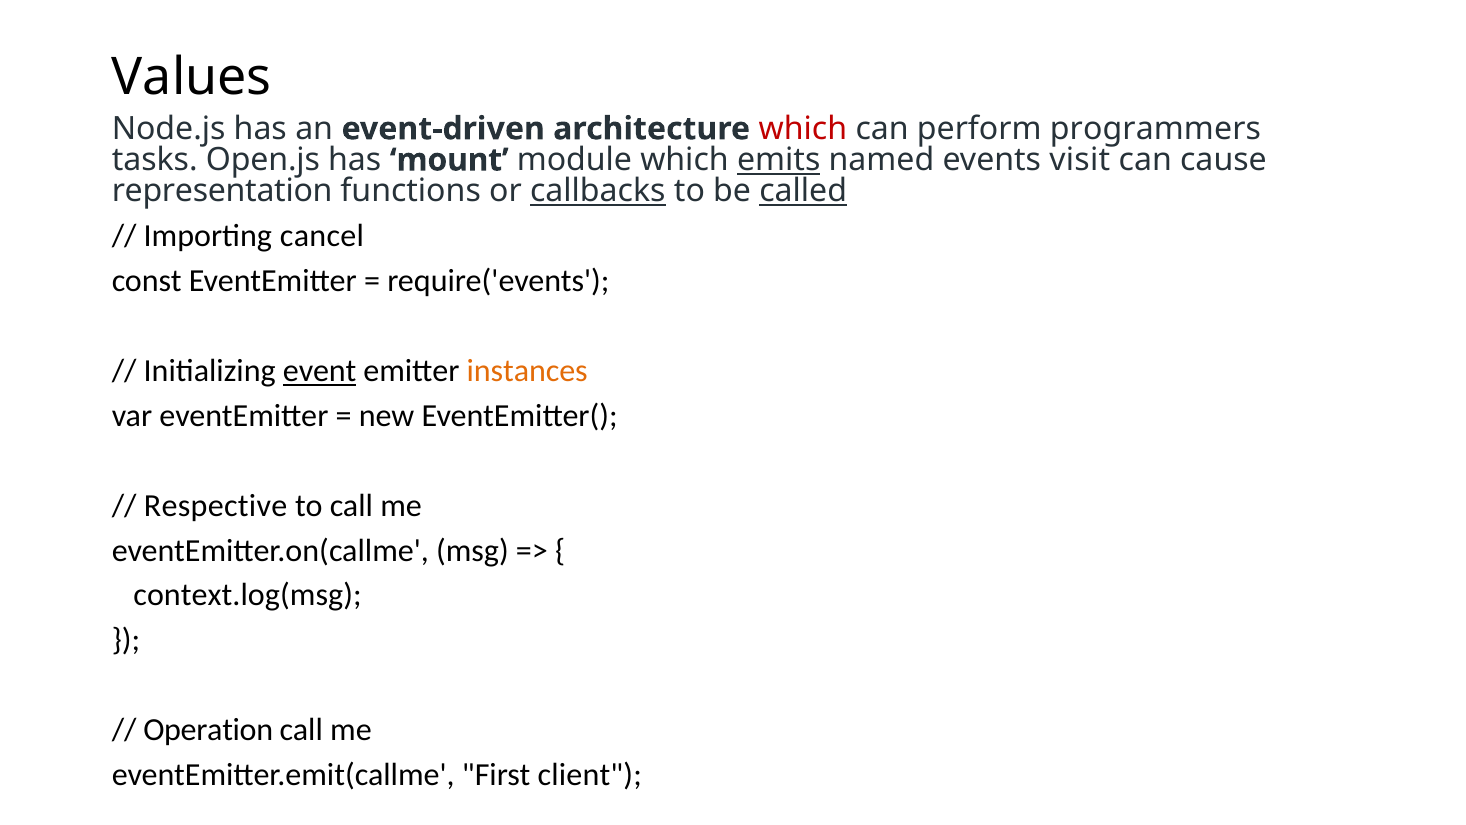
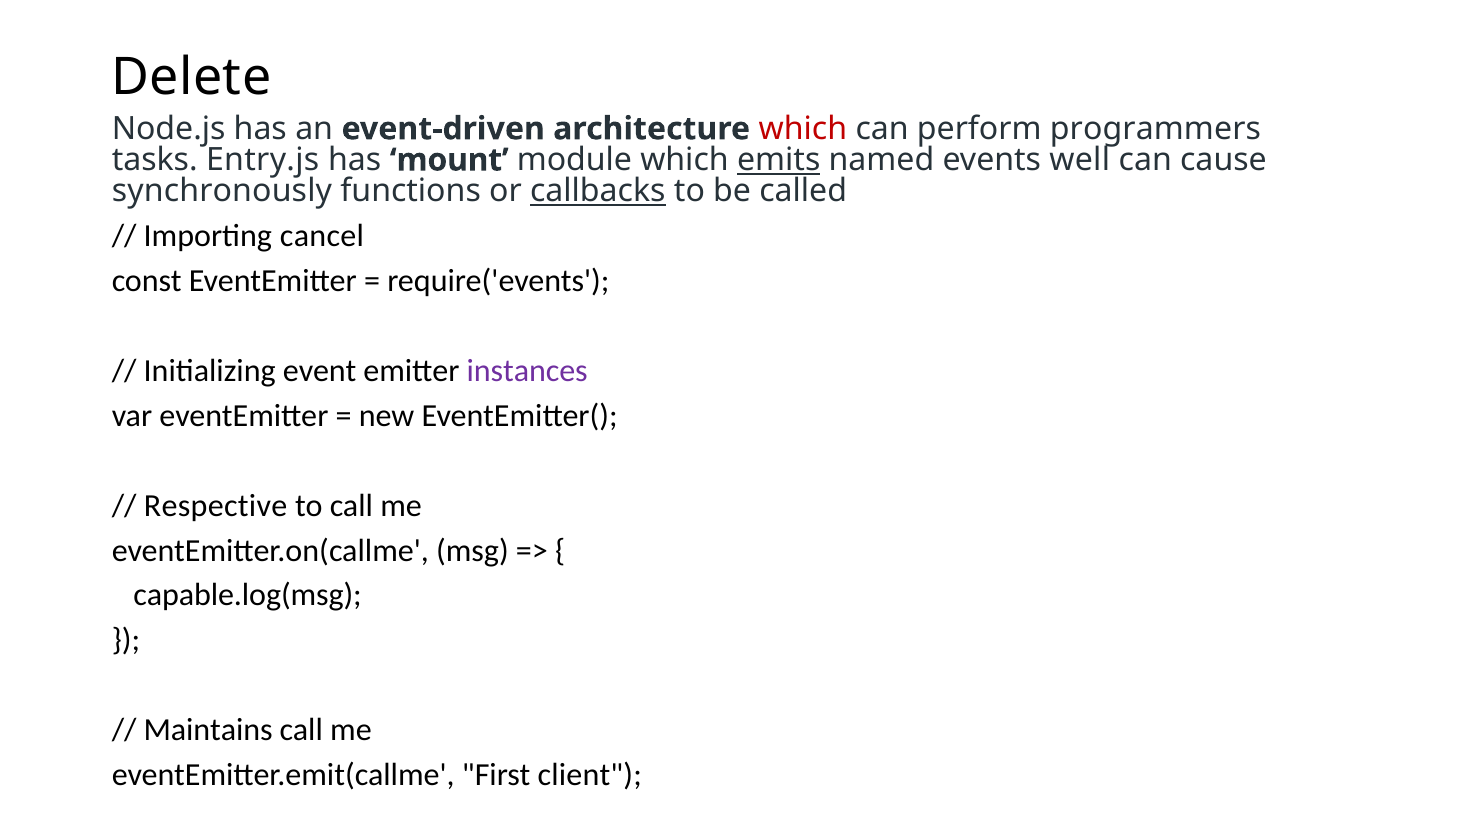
Values: Values -> Delete
Open.js: Open.js -> Entry.js
visit: visit -> well
representation: representation -> synchronously
called underline: present -> none
event underline: present -> none
instances colour: orange -> purple
context.log(msg: context.log(msg -> capable.log(msg
Operation: Operation -> Maintains
